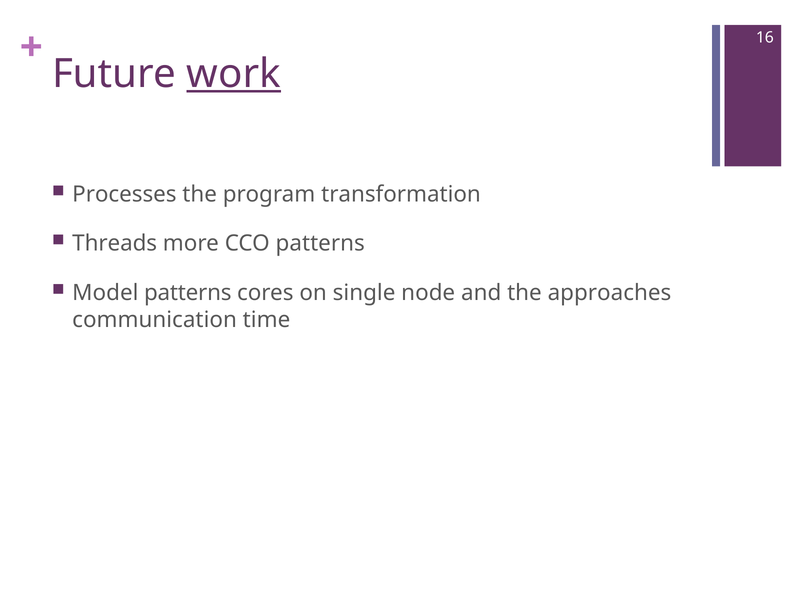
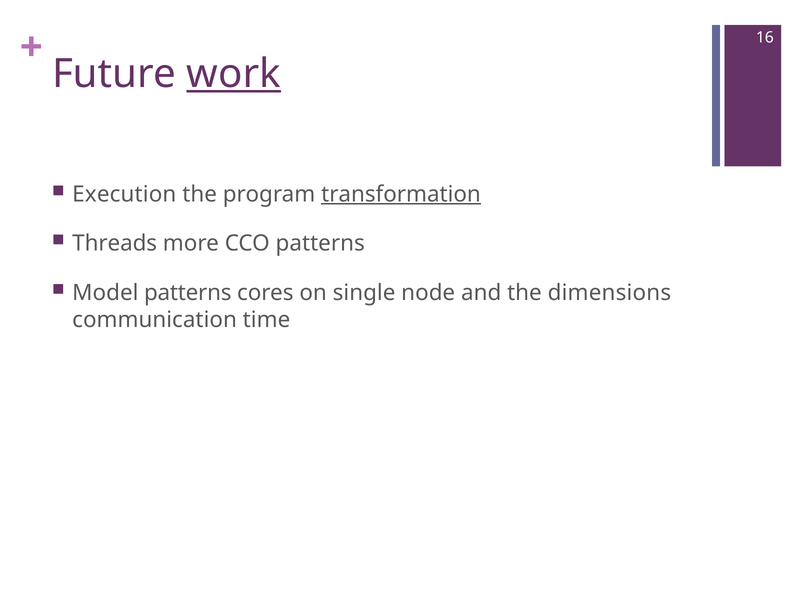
Processes: Processes -> Execution
transformation underline: none -> present
approaches: approaches -> dimensions
